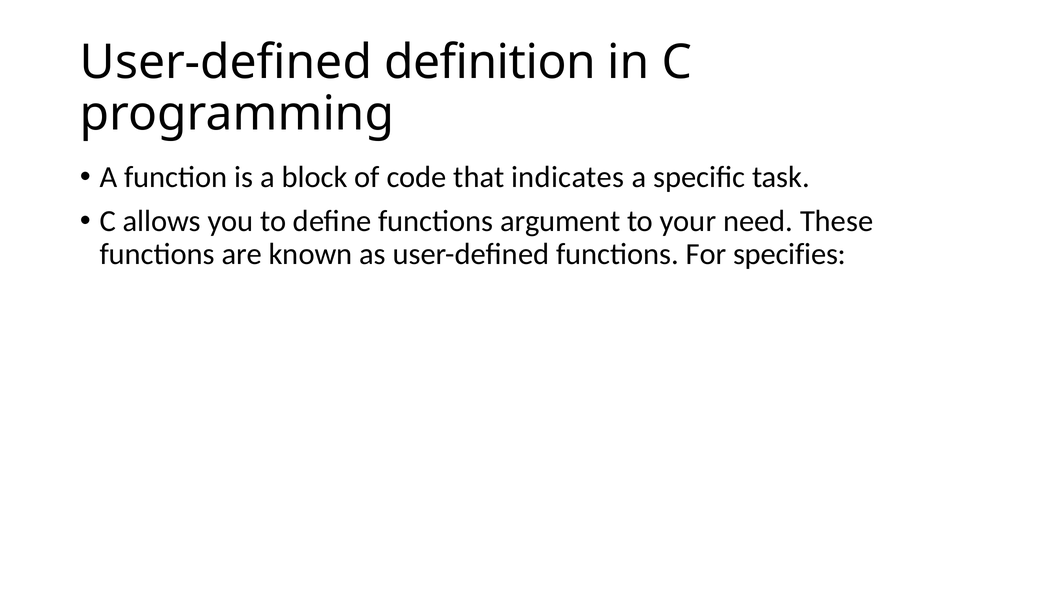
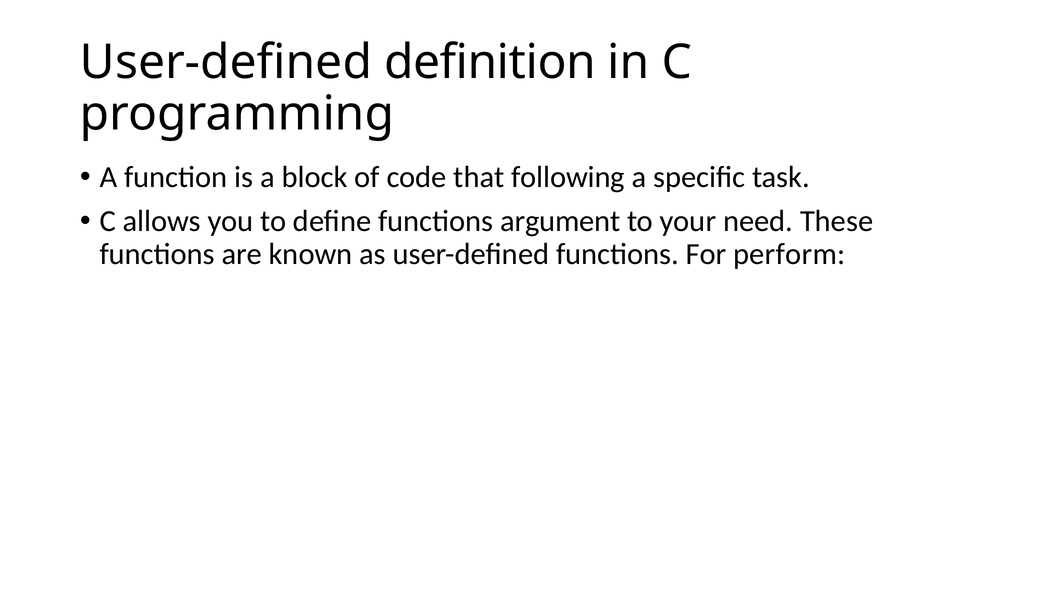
indicates: indicates -> following
specifies: specifies -> perform
